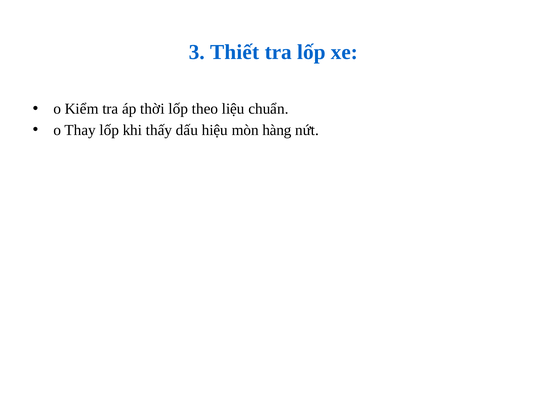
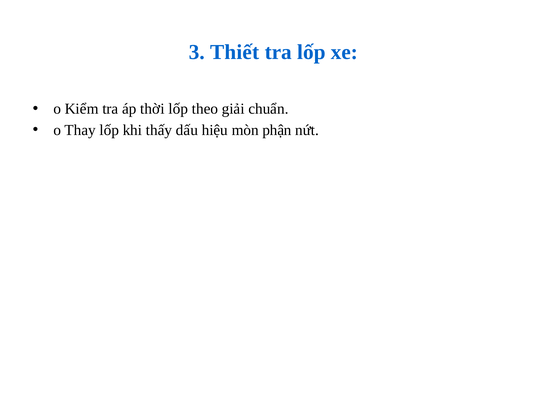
liệu: liệu -> giải
hàng: hàng -> phận
